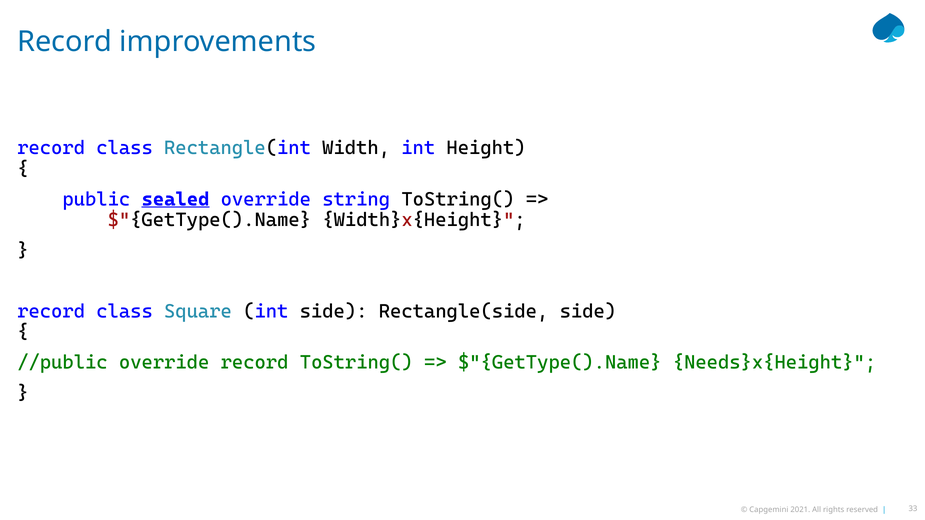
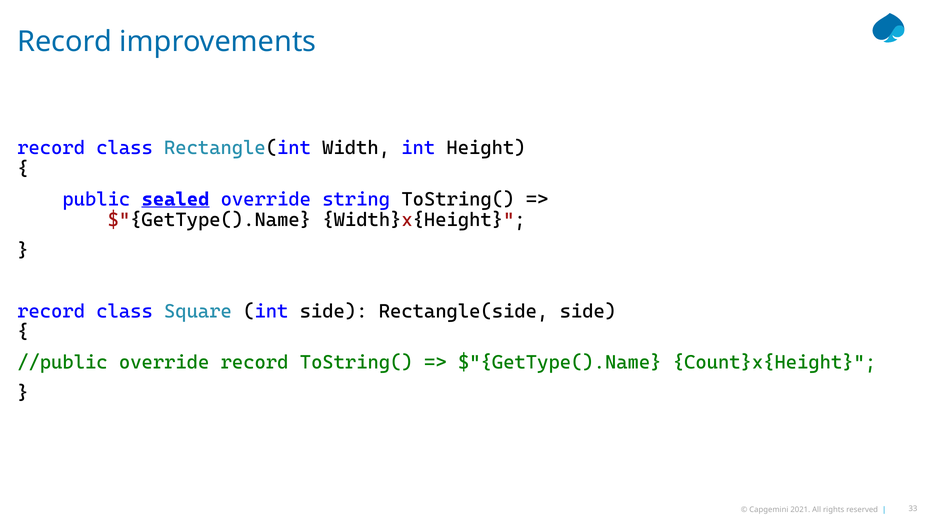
Needs}x{Height: Needs}x{Height -> Count}x{Height
